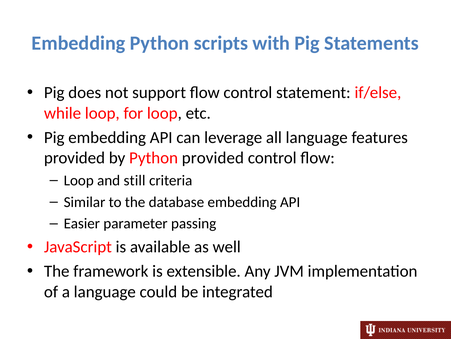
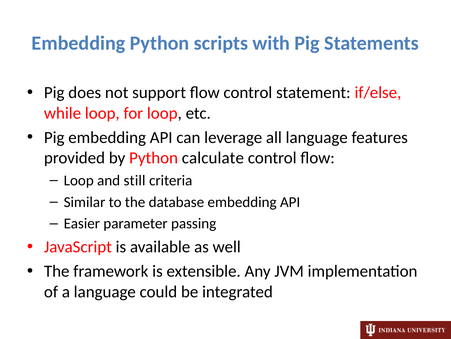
Python provided: provided -> calculate
